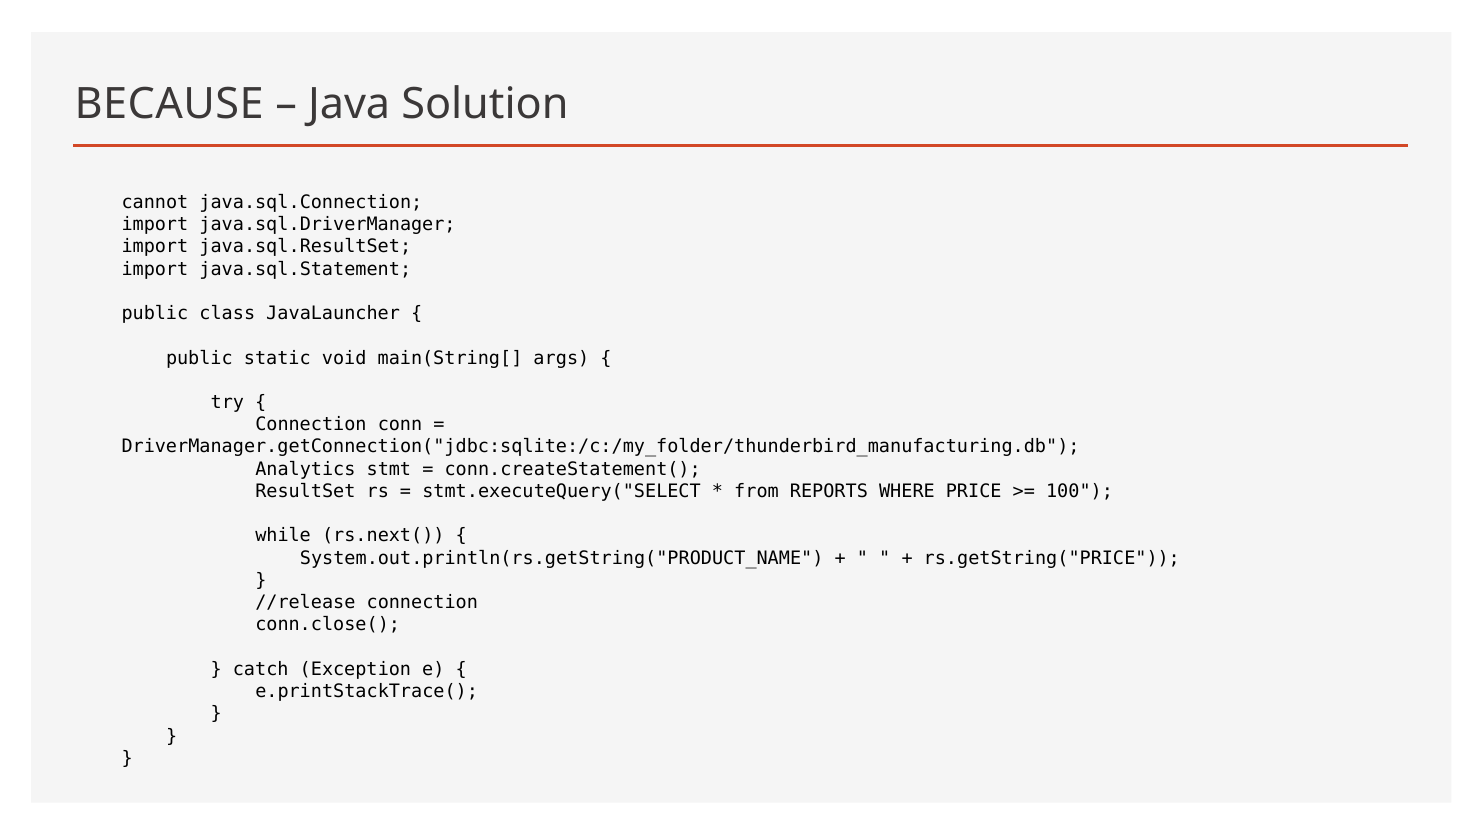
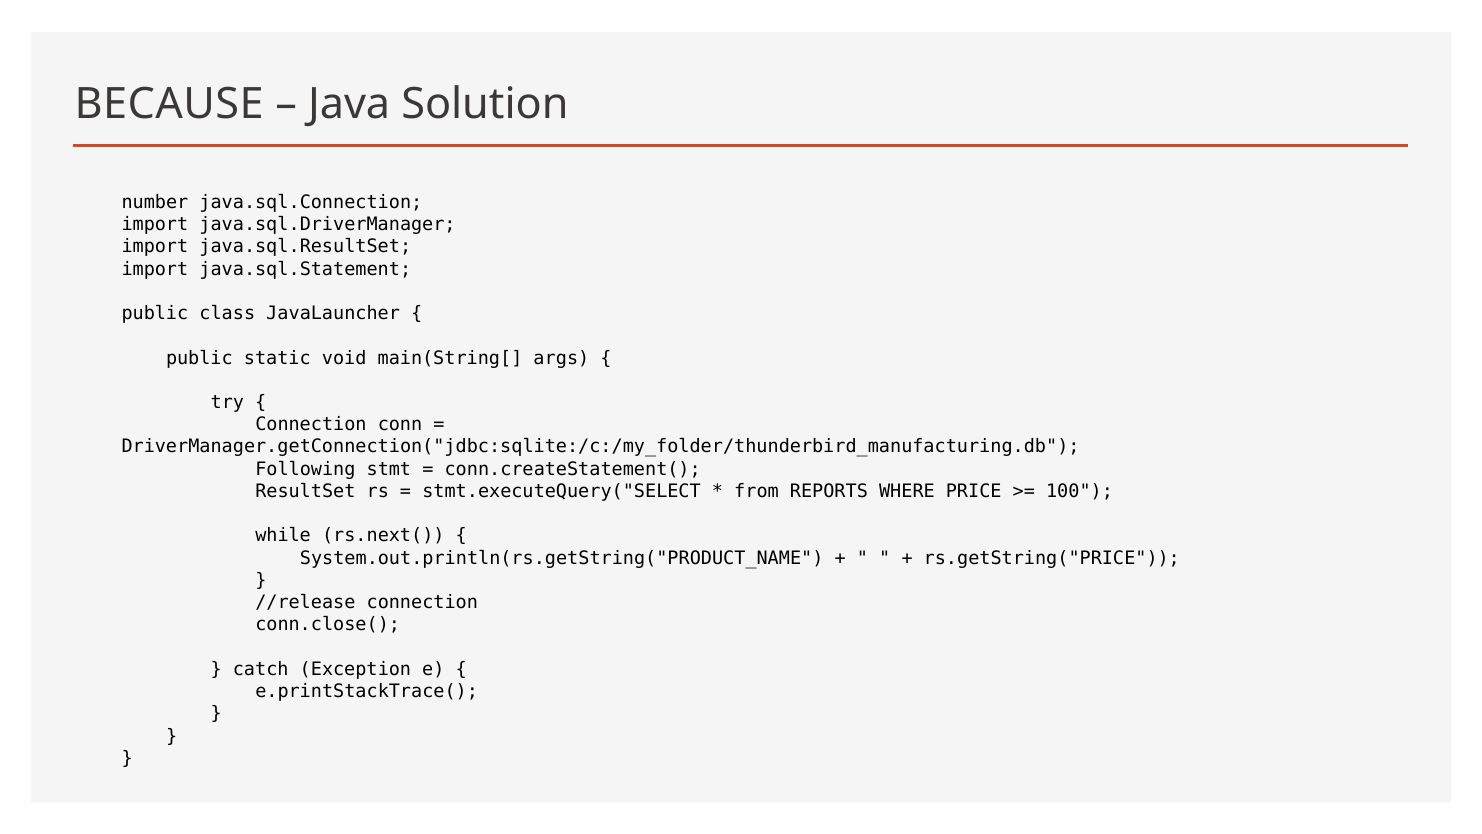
cannot: cannot -> number
Analytics: Analytics -> Following
